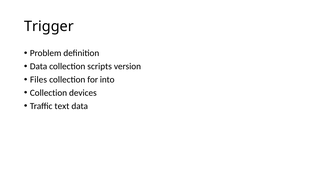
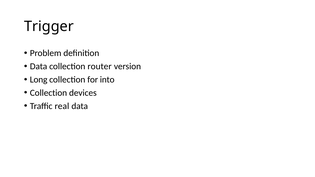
scripts: scripts -> router
Files: Files -> Long
text: text -> real
